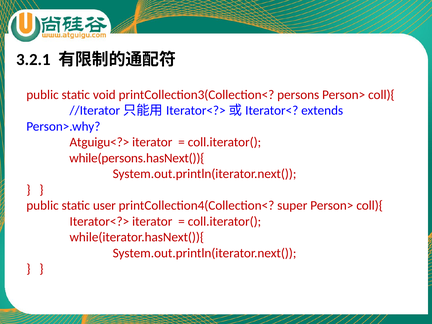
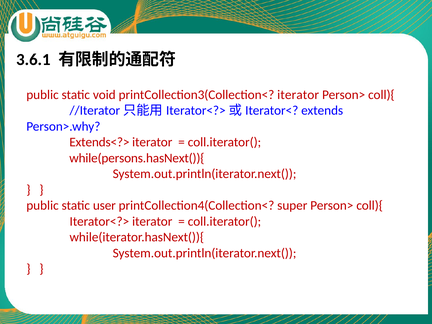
3.2.1: 3.2.1 -> 3.6.1
printCollection3(Collection< persons: persons -> iterator
Atguigu<?>: Atguigu<?> -> Extends<?>
